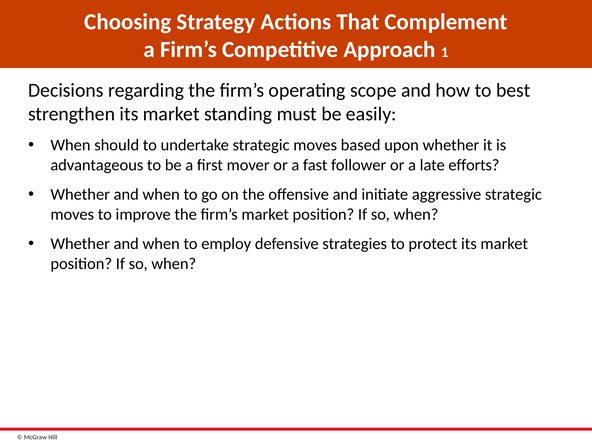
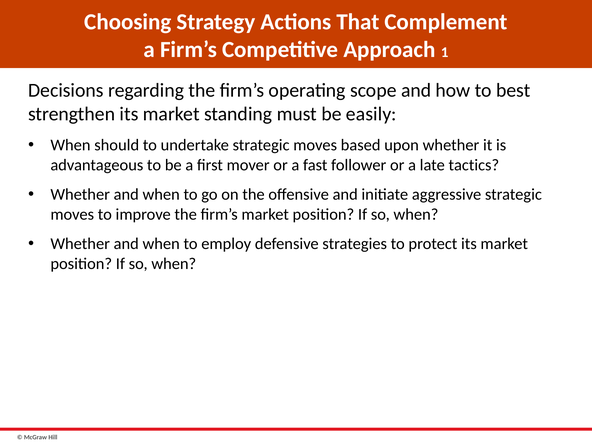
efforts: efforts -> tactics
